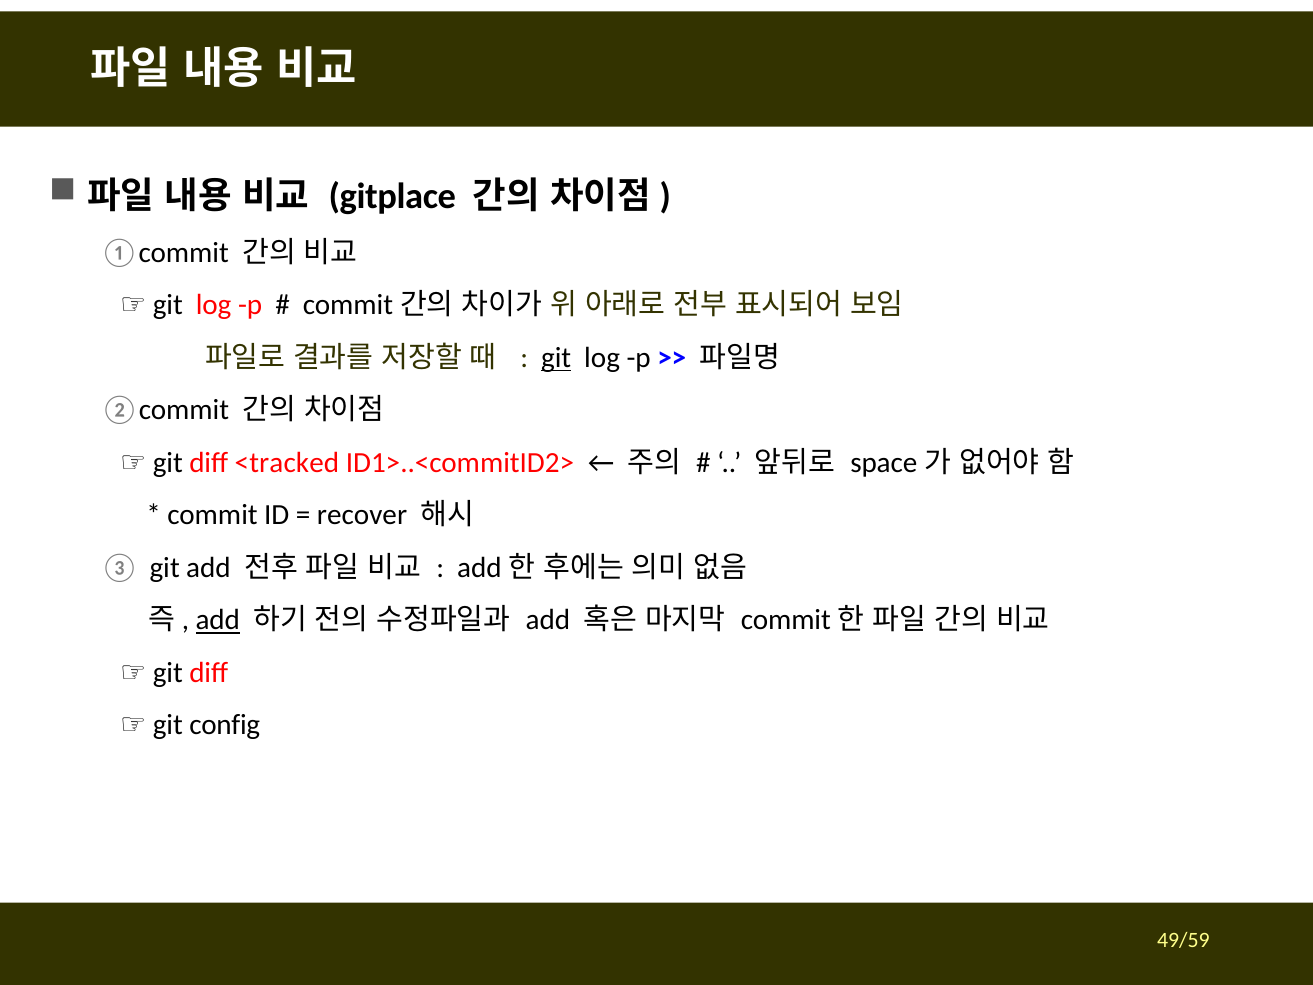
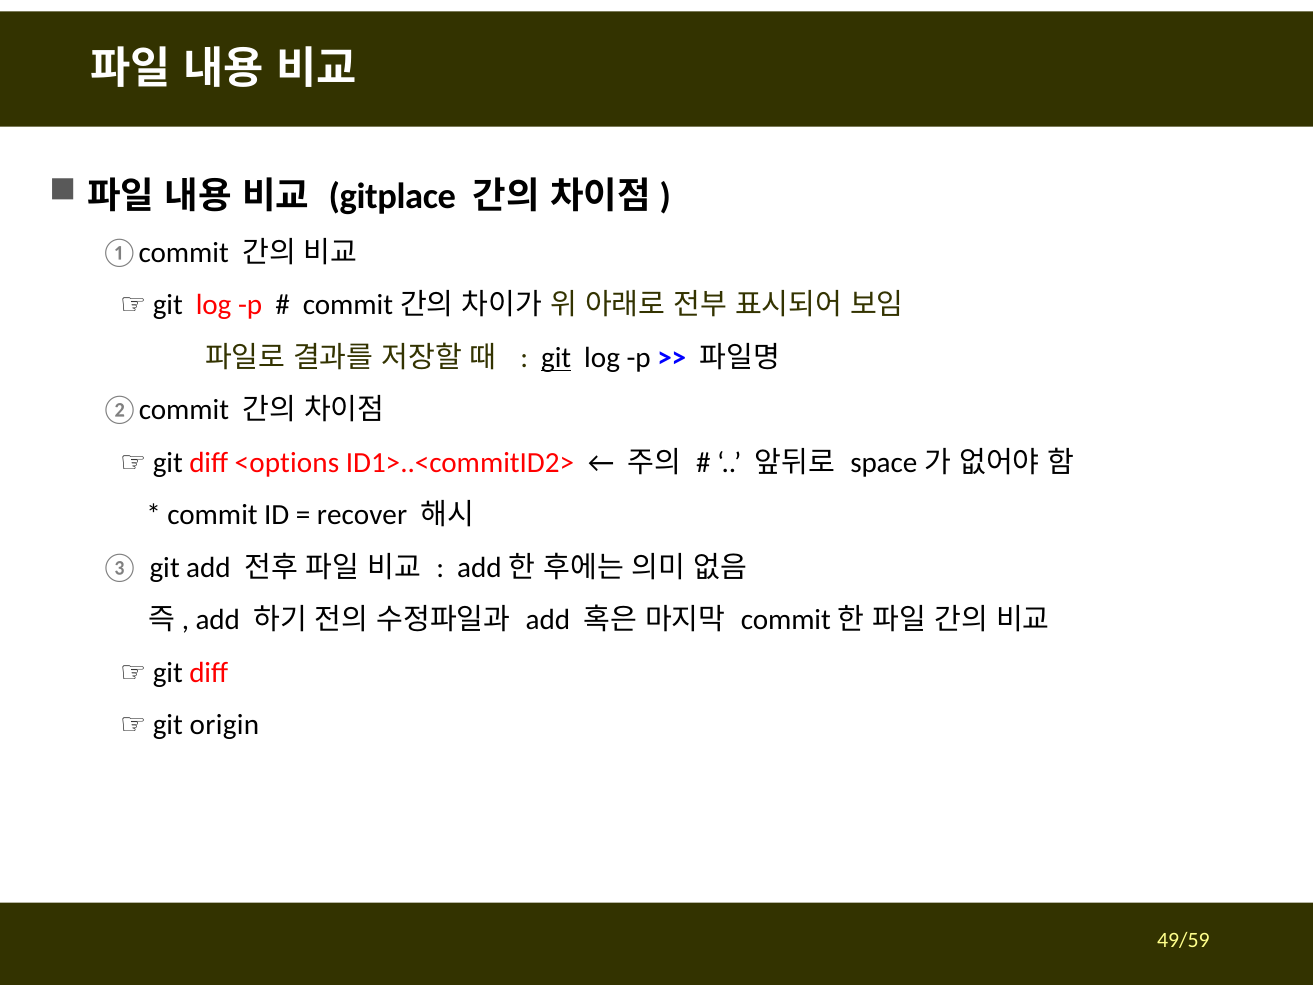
<tracked: <tracked -> <options
add at (218, 620) underline: present -> none
config: config -> origin
